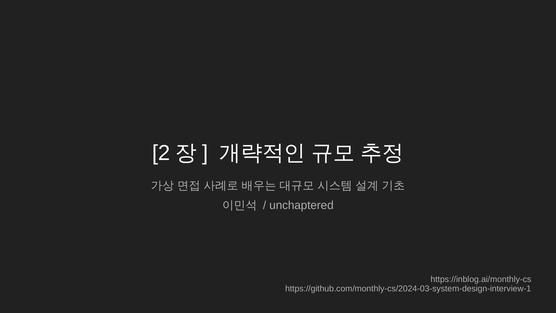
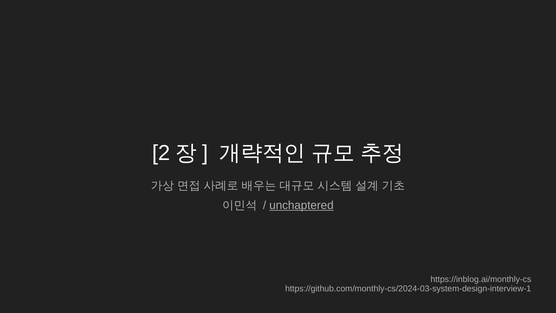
unchaptered underline: none -> present
